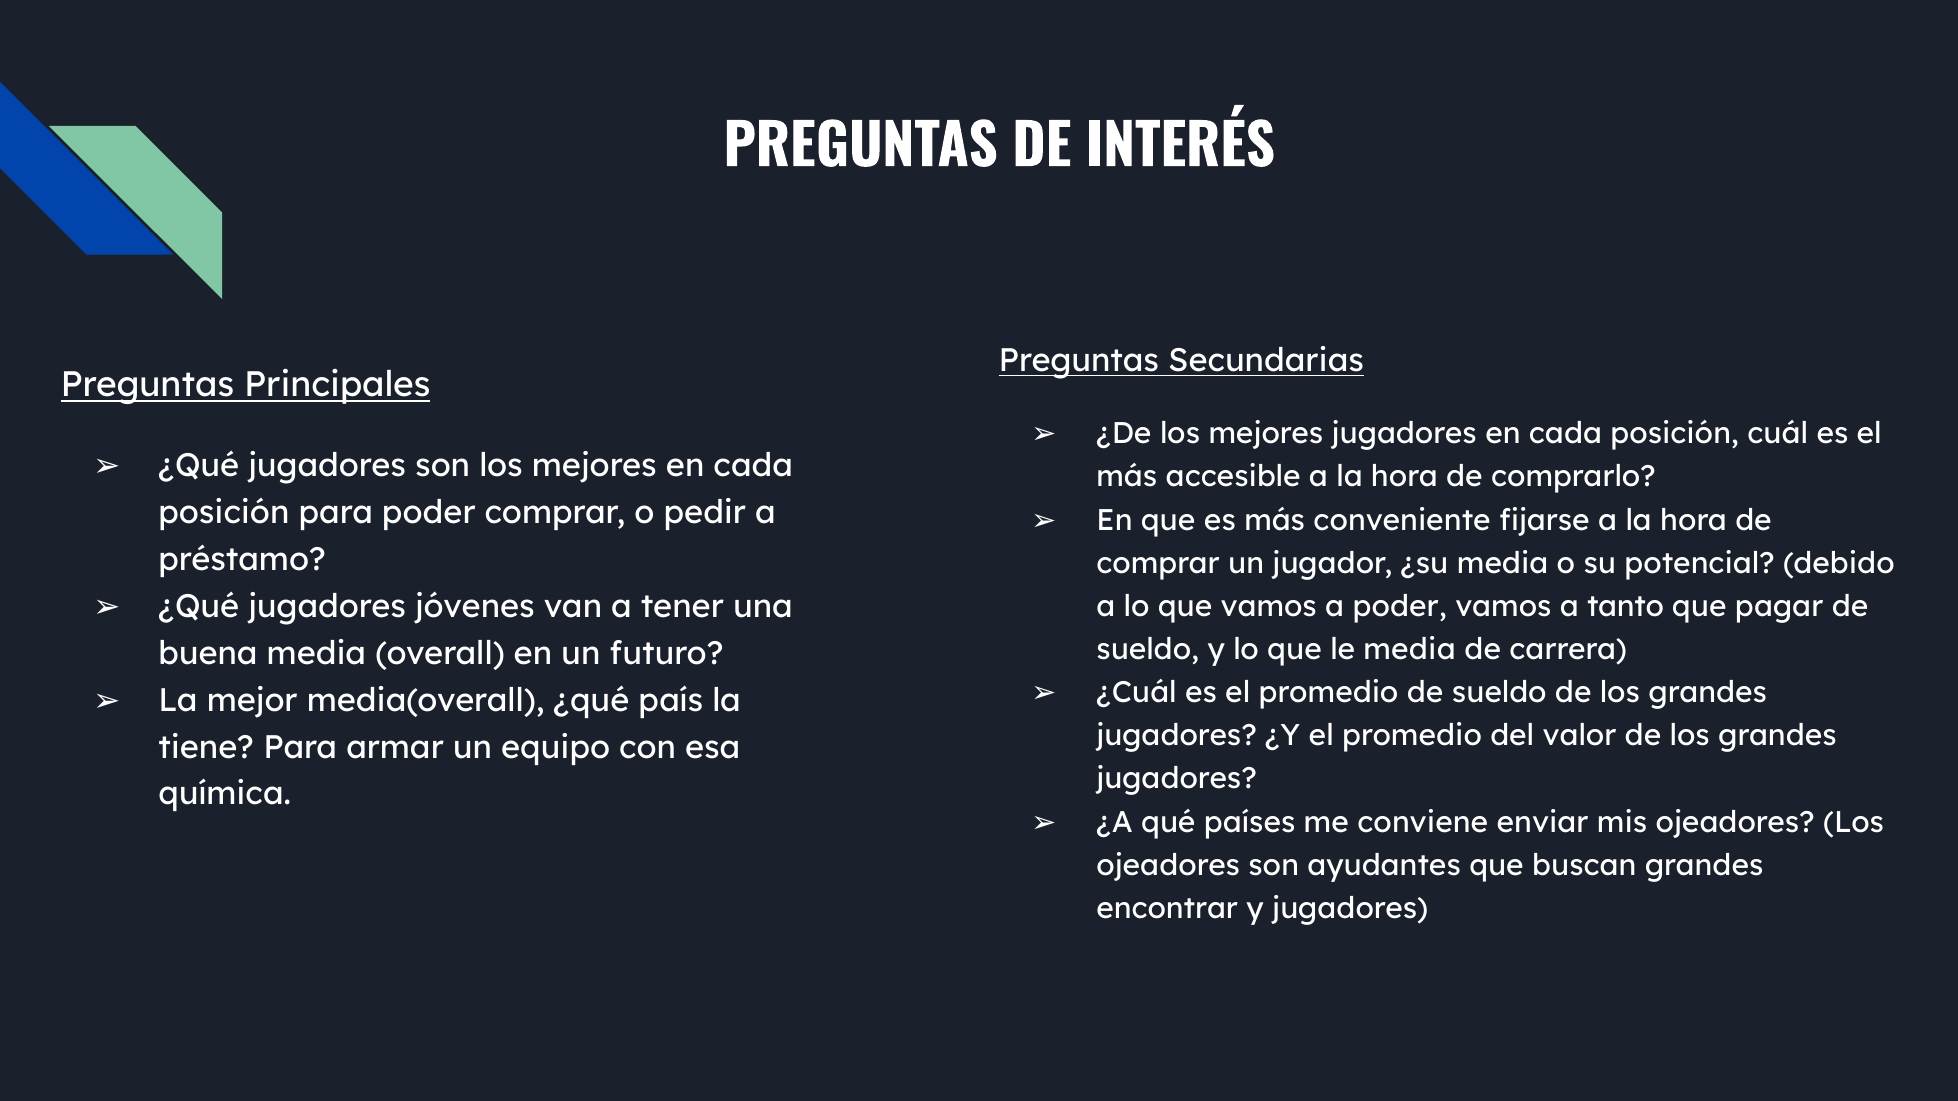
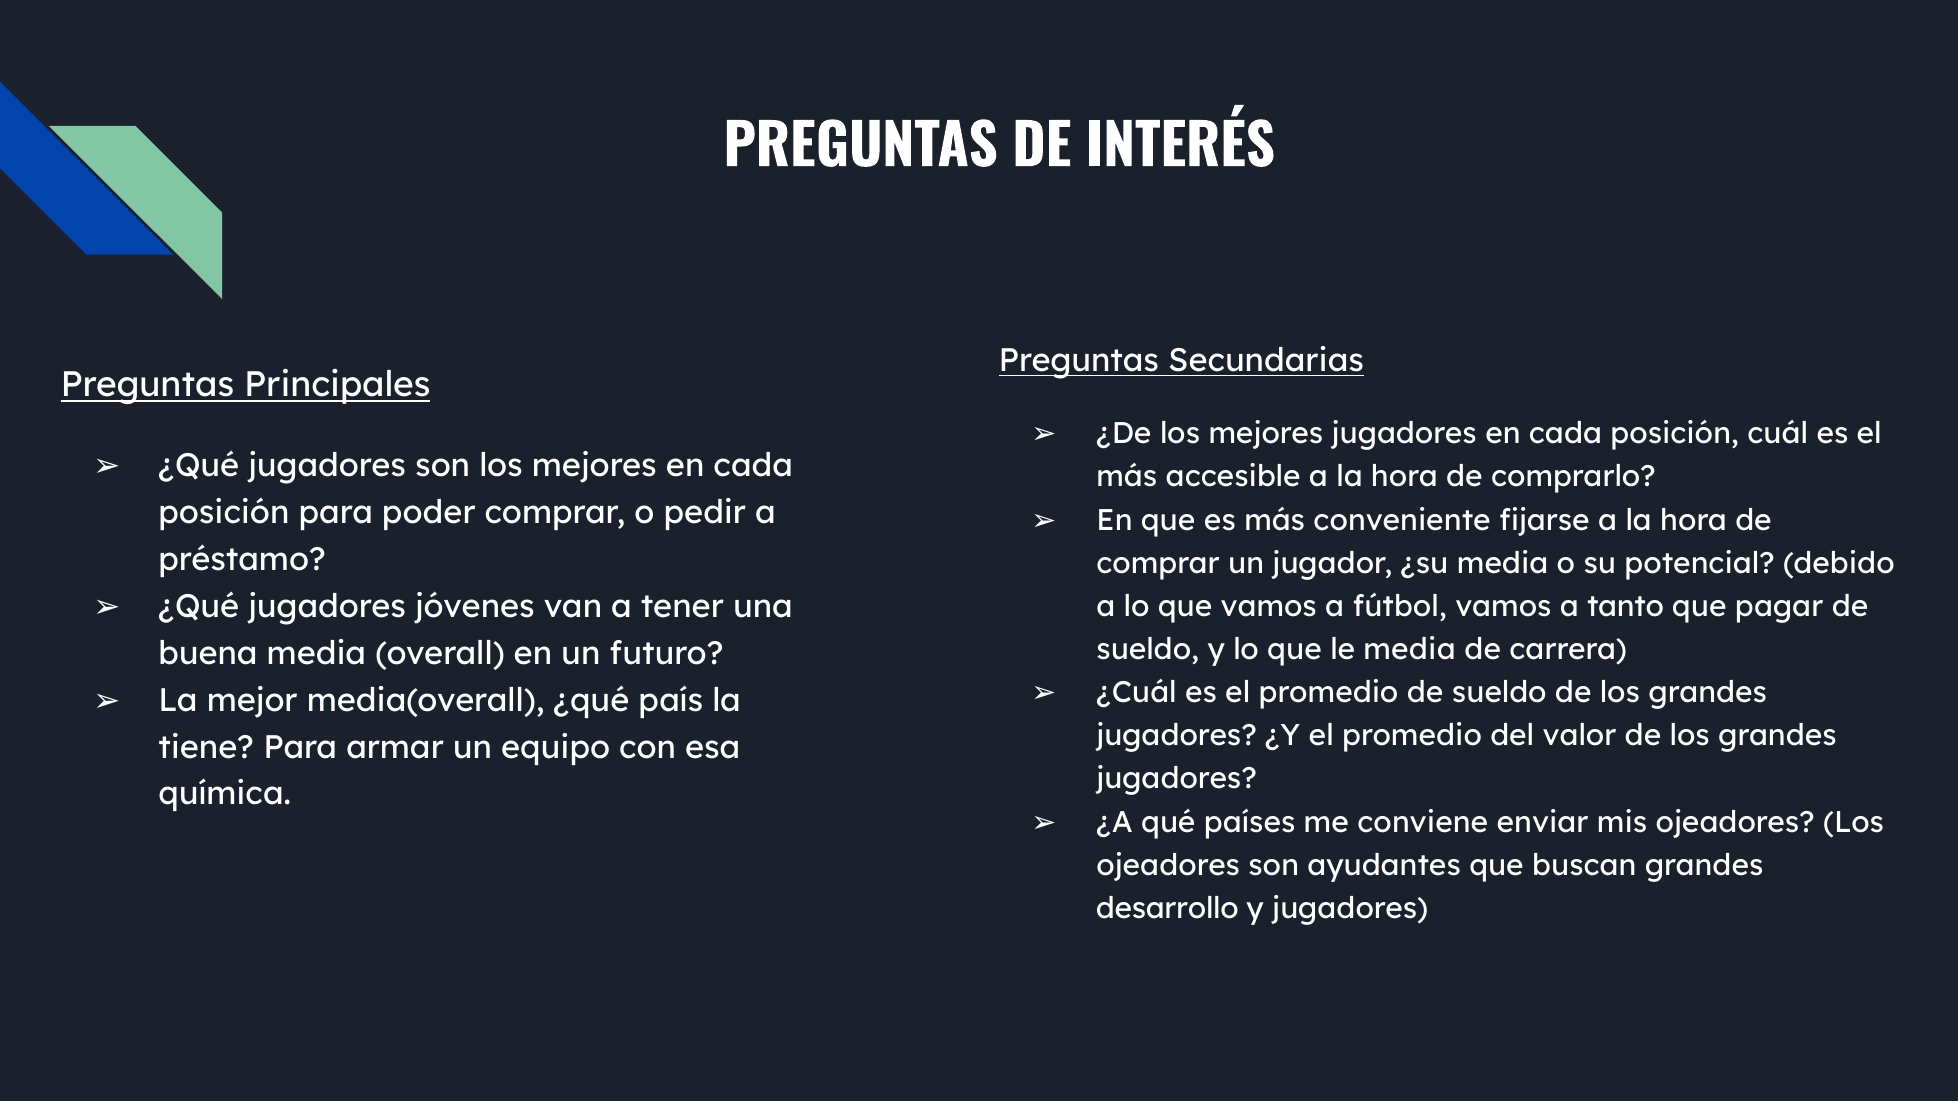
a poder: poder -> fútbol
encontrar: encontrar -> desarrollo
